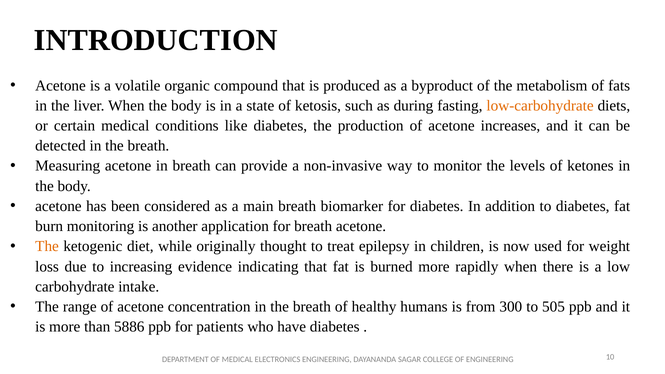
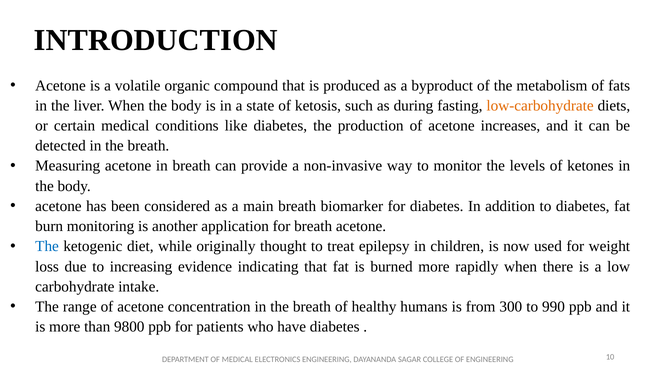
The at (47, 246) colour: orange -> blue
505: 505 -> 990
5886: 5886 -> 9800
